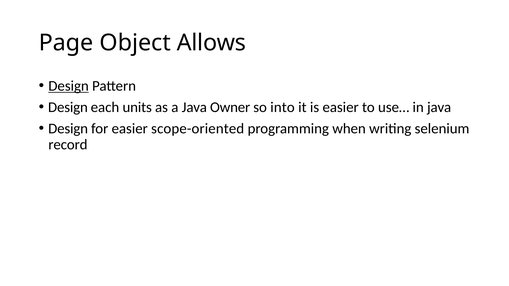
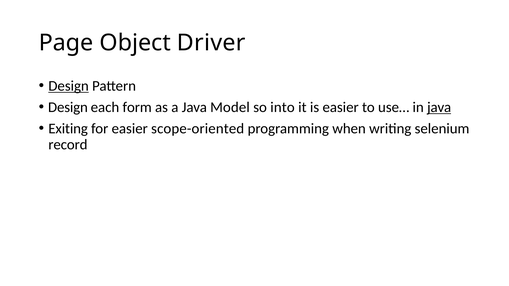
Allows: Allows -> Driver
units: units -> form
Owner: Owner -> Model
java at (439, 107) underline: none -> present
Design at (68, 129): Design -> Exiting
